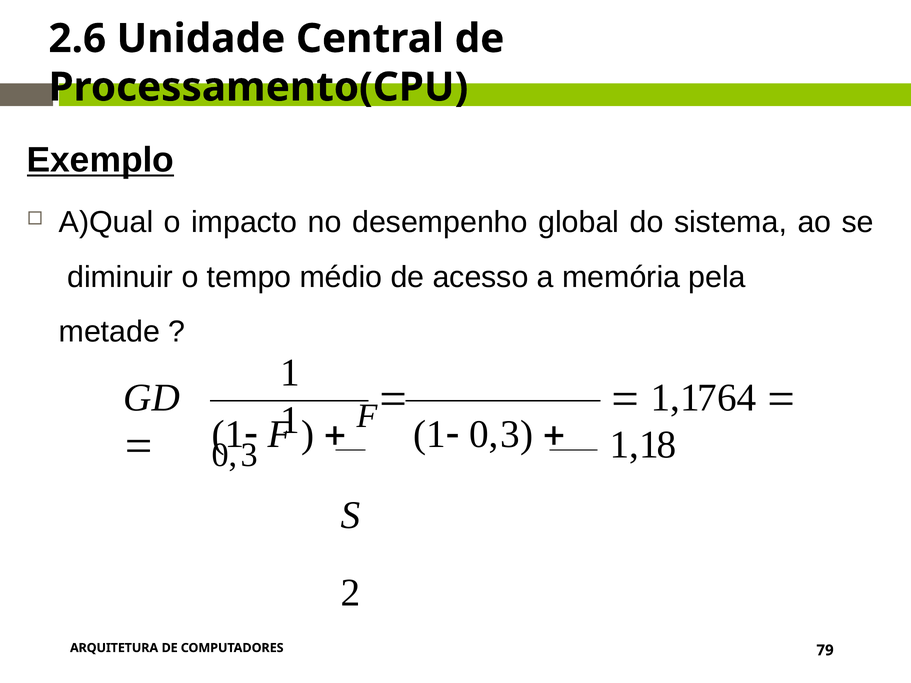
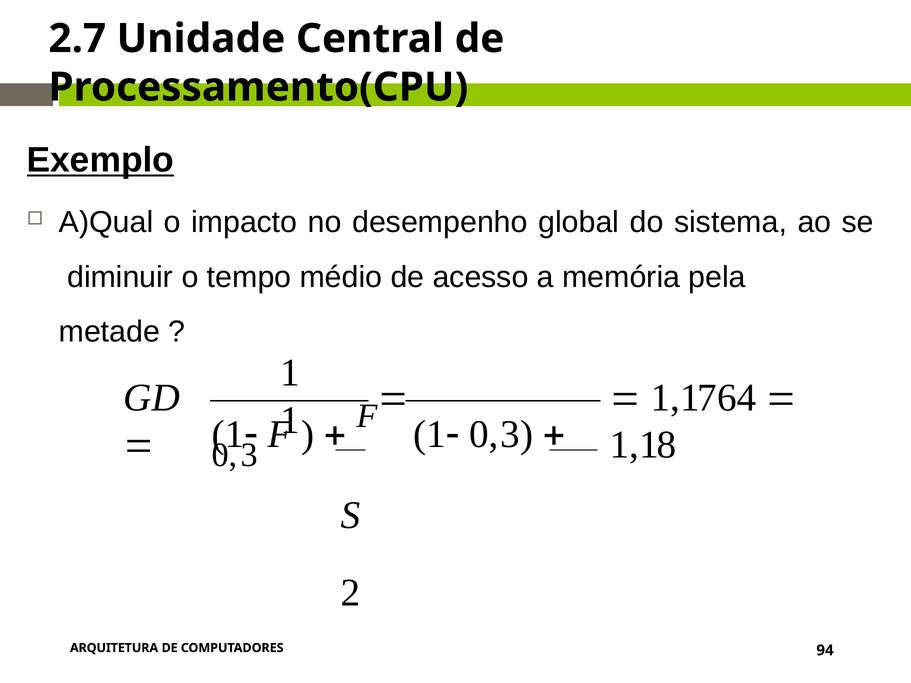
2.6: 2.6 -> 2.7
79: 79 -> 94
